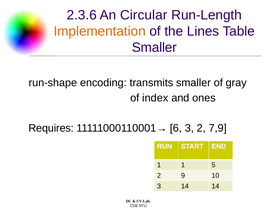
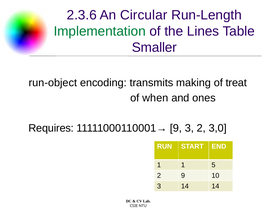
Implementation colour: orange -> green
run-shape: run-shape -> run-object
transmits smaller: smaller -> making
gray: gray -> treat
index: index -> when
11111000110001→ 6: 6 -> 9
7,9: 7,9 -> 3,0
